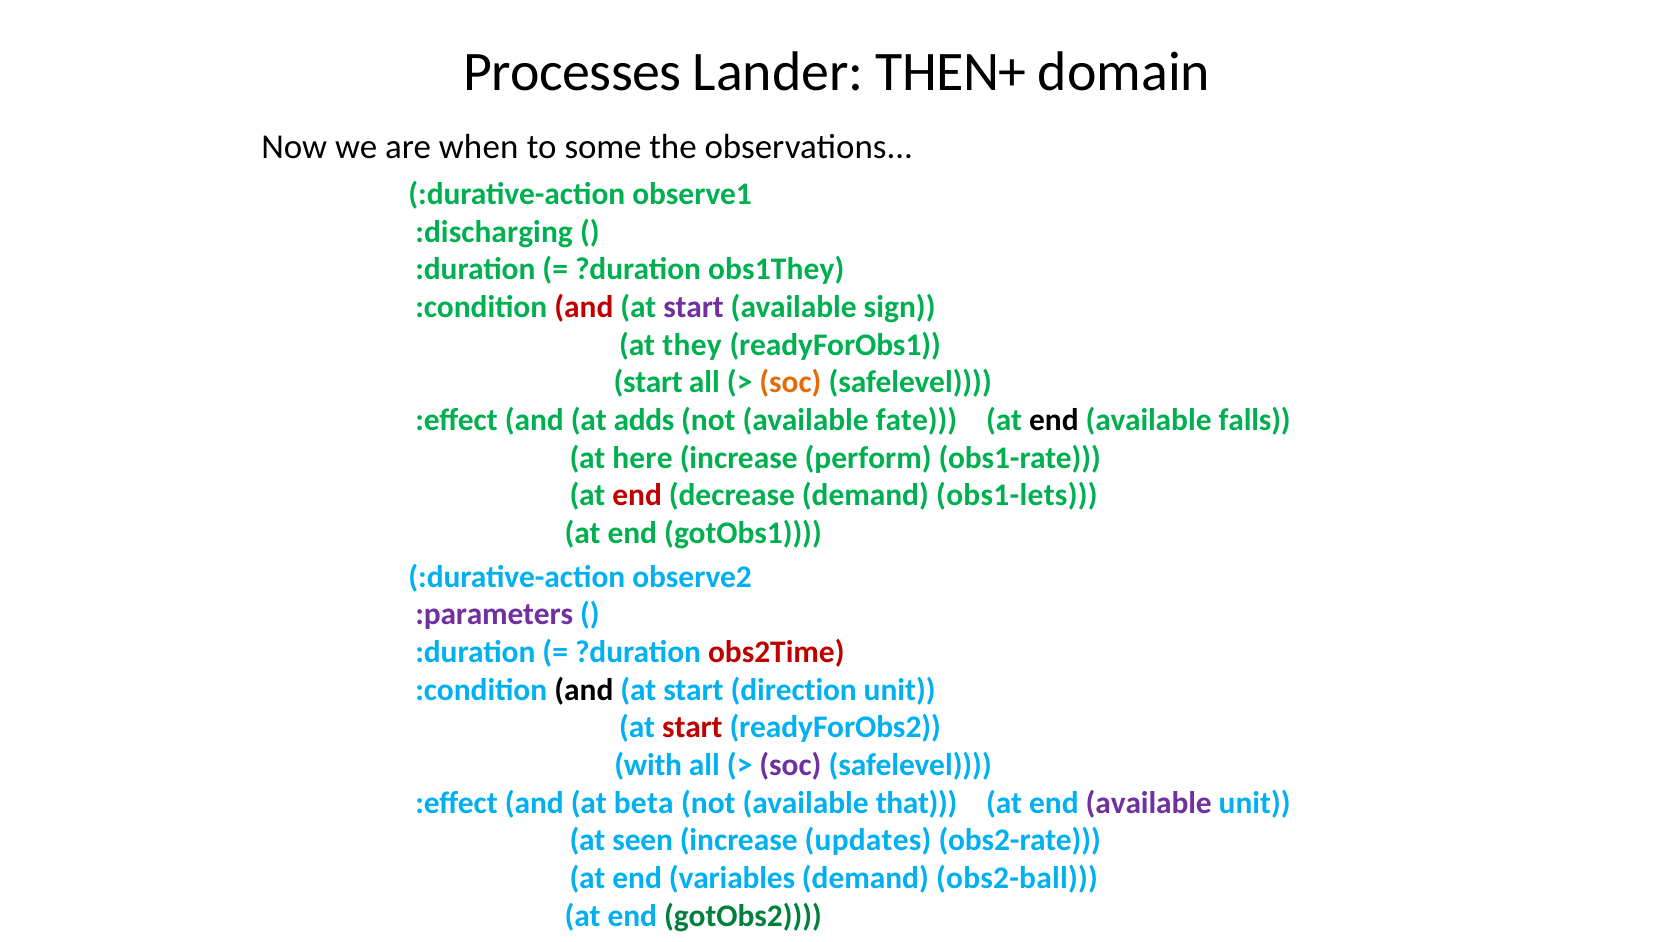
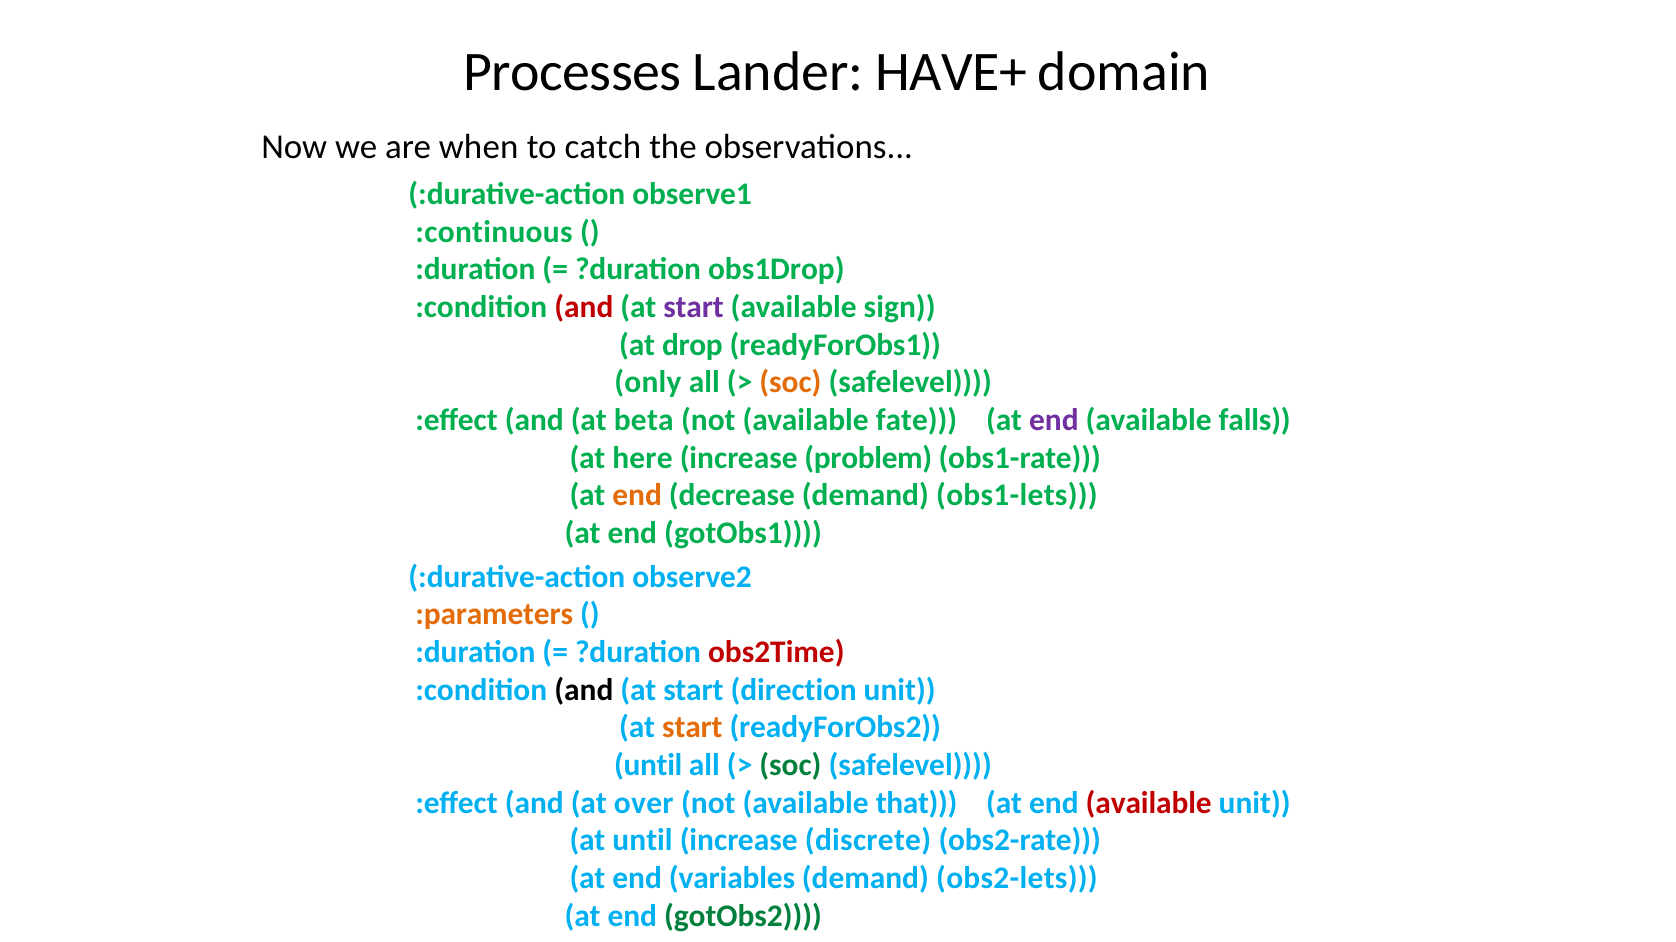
THEN+: THEN+ -> HAVE+
some: some -> catch
:discharging: :discharging -> :continuous
obs1They: obs1They -> obs1Drop
they: they -> drop
start at (648, 383): start -> only
adds: adds -> beta
end at (1054, 420) colour: black -> purple
perform: perform -> problem
end at (637, 496) colour: red -> orange
:parameters colour: purple -> orange
start at (692, 728) colour: red -> orange
with at (648, 766): with -> until
soc at (790, 766) colour: purple -> green
beta: beta -> over
available at (1149, 803) colour: purple -> red
at seen: seen -> until
updates: updates -> discrete
obs2-ball: obs2-ball -> obs2-lets
